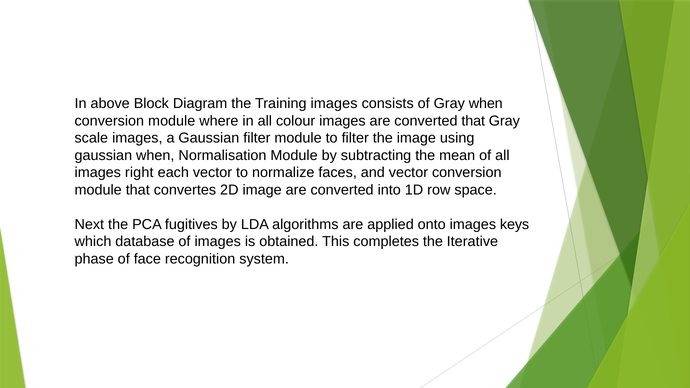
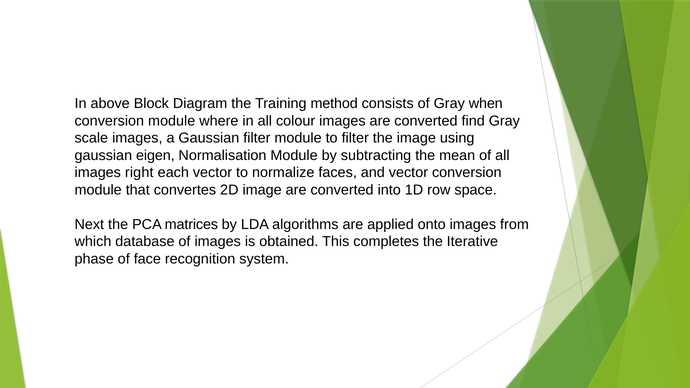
Training images: images -> method
converted that: that -> find
gaussian when: when -> eigen
fugitives: fugitives -> matrices
keys: keys -> from
